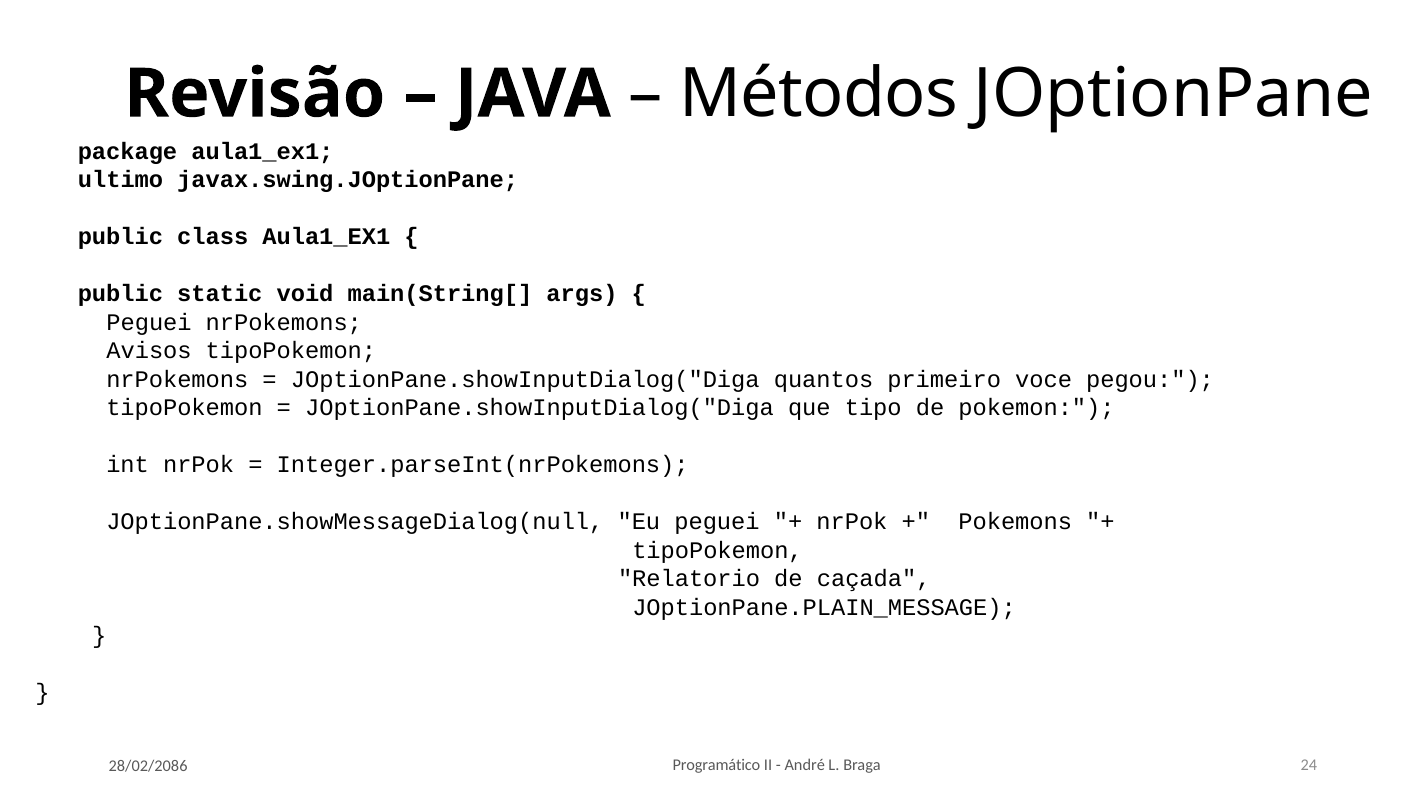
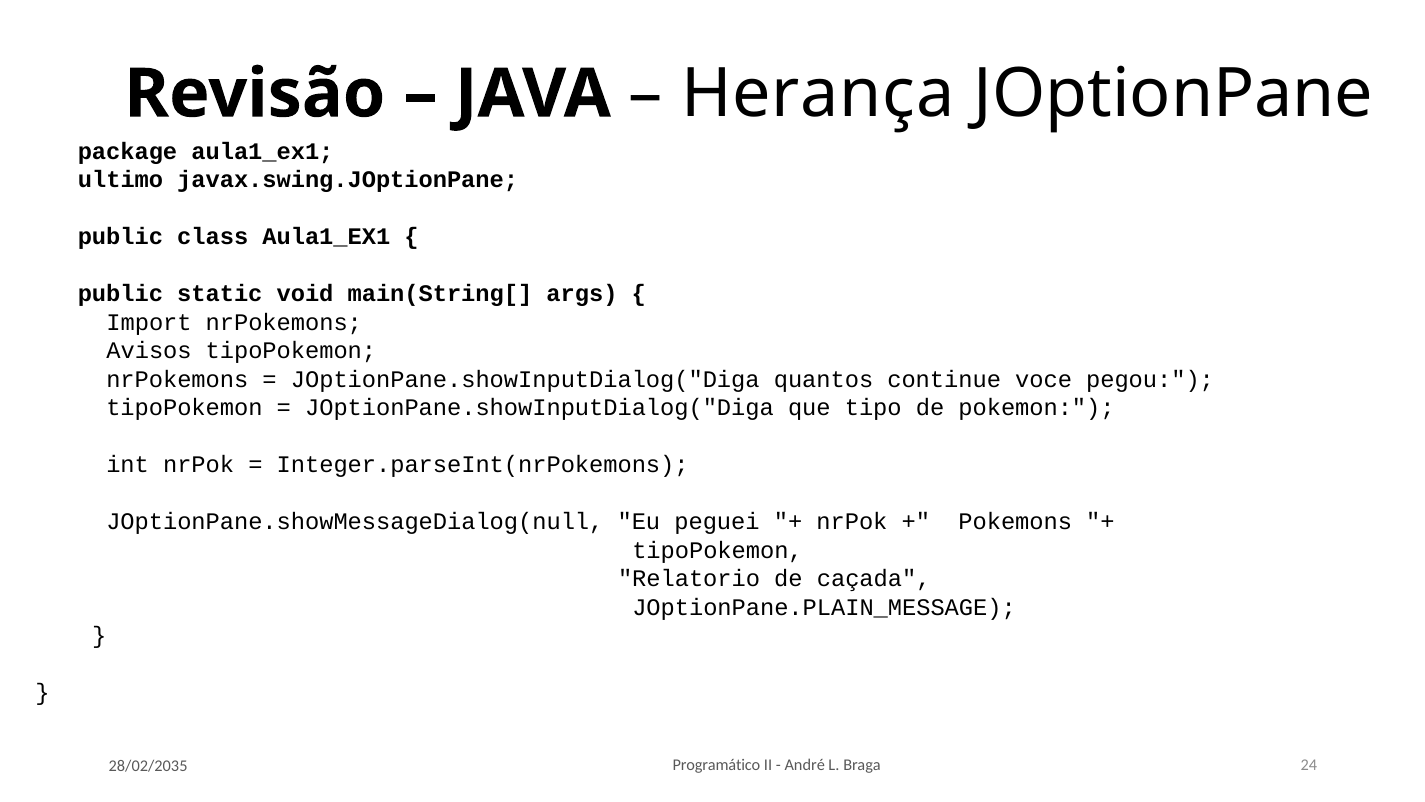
Métodos: Métodos -> Herança
Peguei at (149, 322): Peguei -> Import
primeiro: primeiro -> continue
28/02/2086: 28/02/2086 -> 28/02/2035
